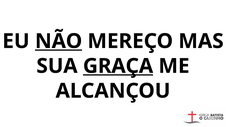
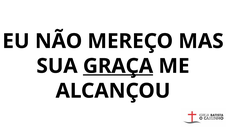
NÃO underline: present -> none
